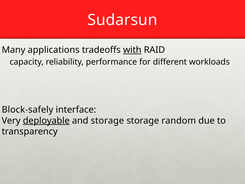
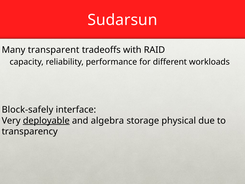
applications: applications -> transparent
with underline: present -> none
and storage: storage -> algebra
random: random -> physical
